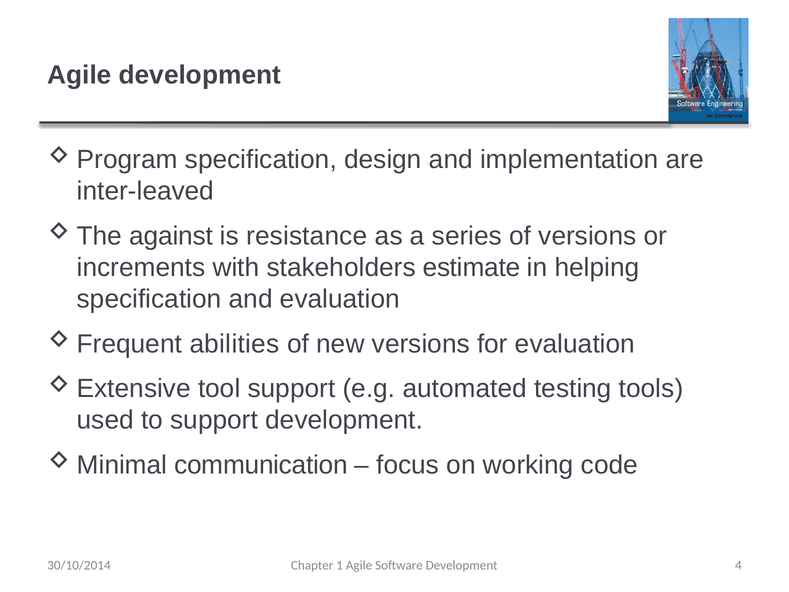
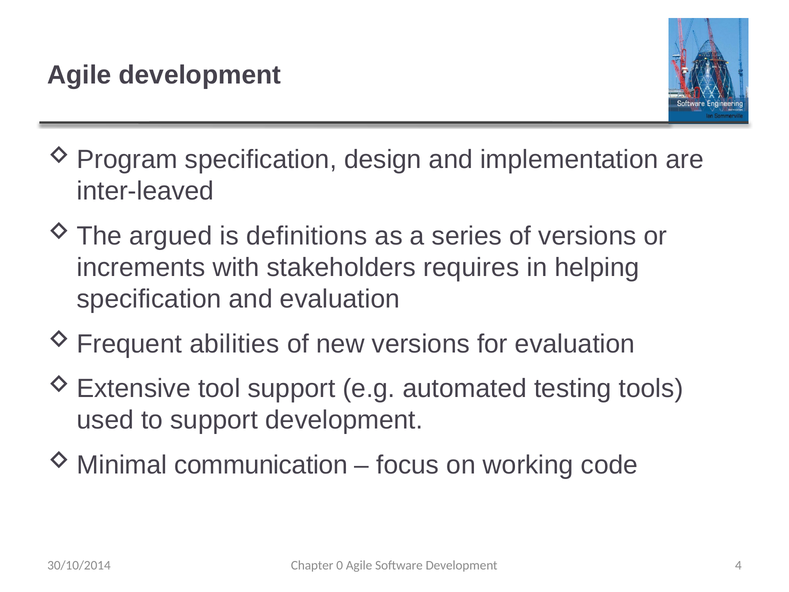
against: against -> argued
resistance: resistance -> definitions
estimate: estimate -> requires
1: 1 -> 0
